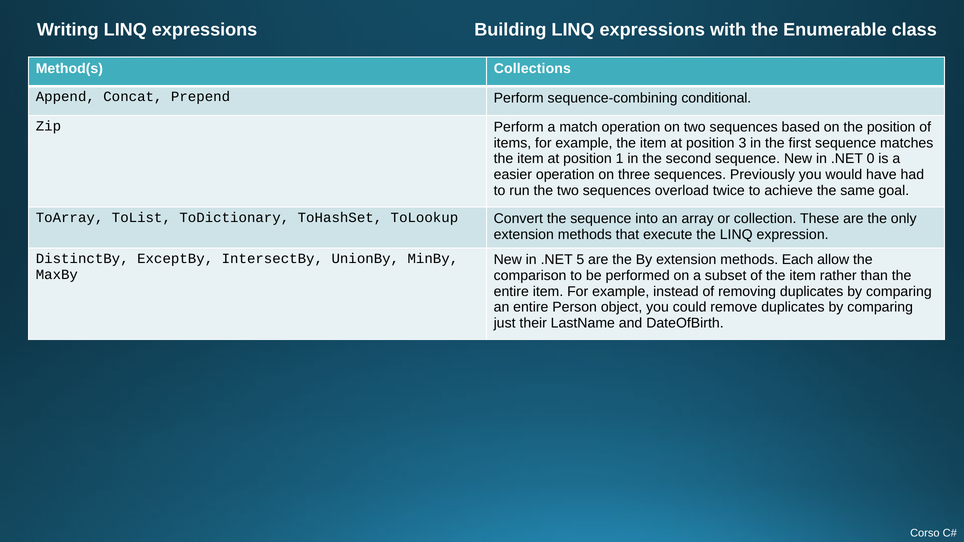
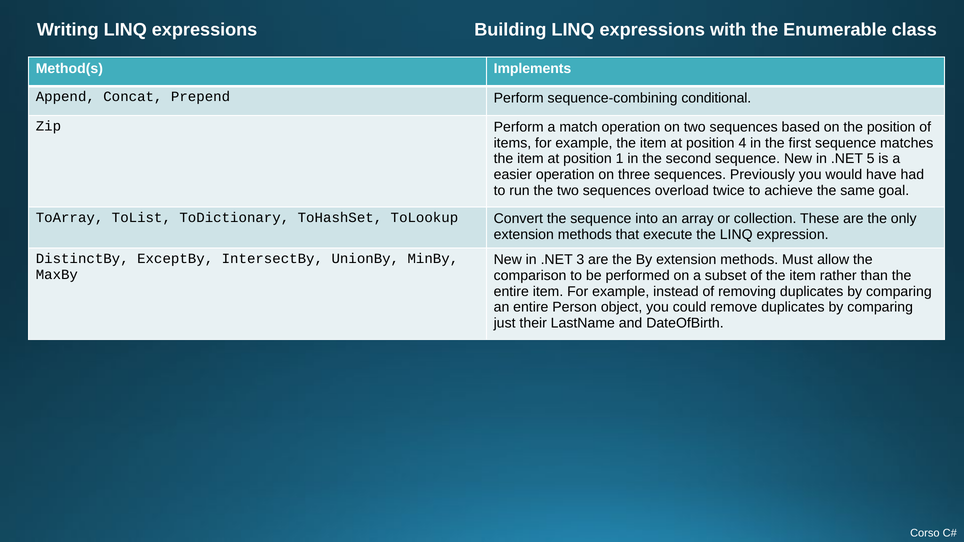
Collections: Collections -> Implements
3: 3 -> 4
0: 0 -> 5
5: 5 -> 3
Each: Each -> Must
